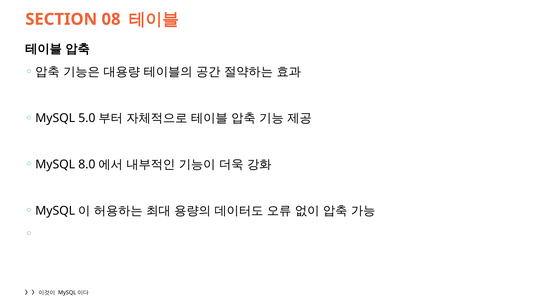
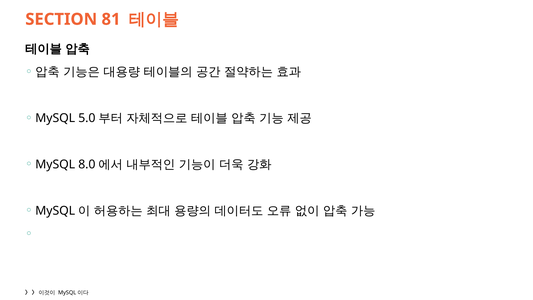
08: 08 -> 81
